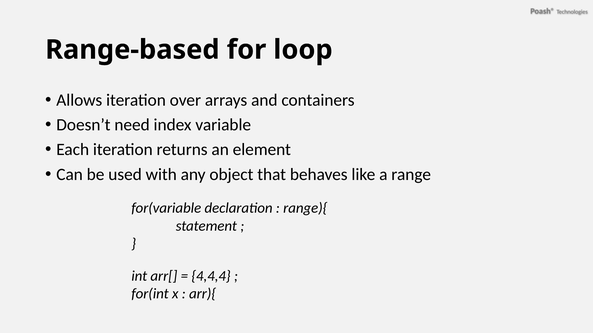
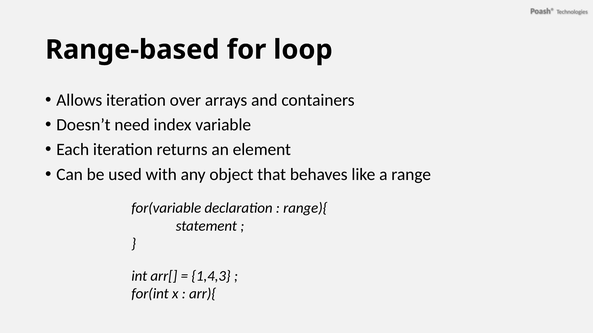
4,4,4: 4,4,4 -> 1,4,3
